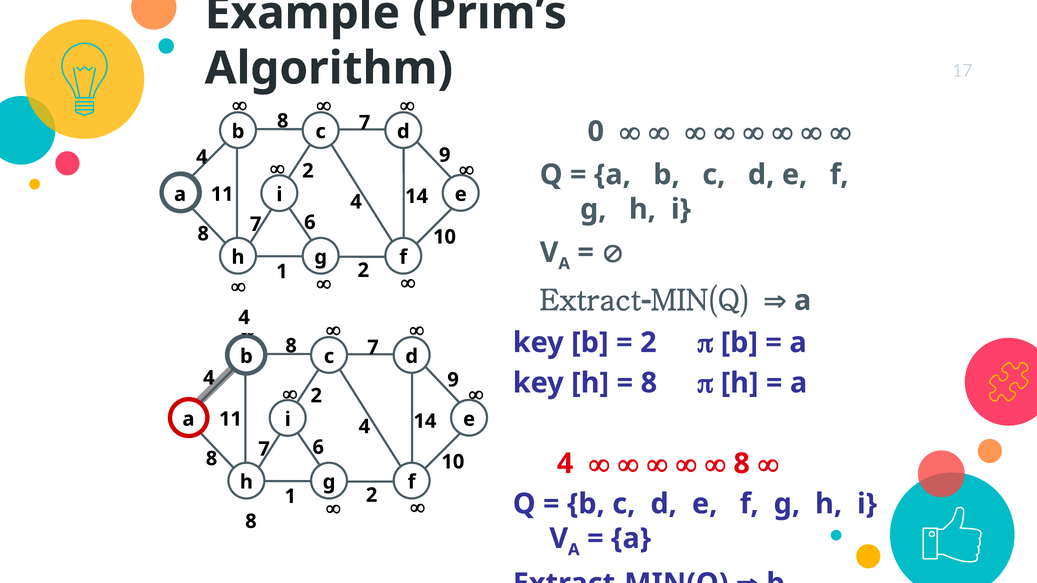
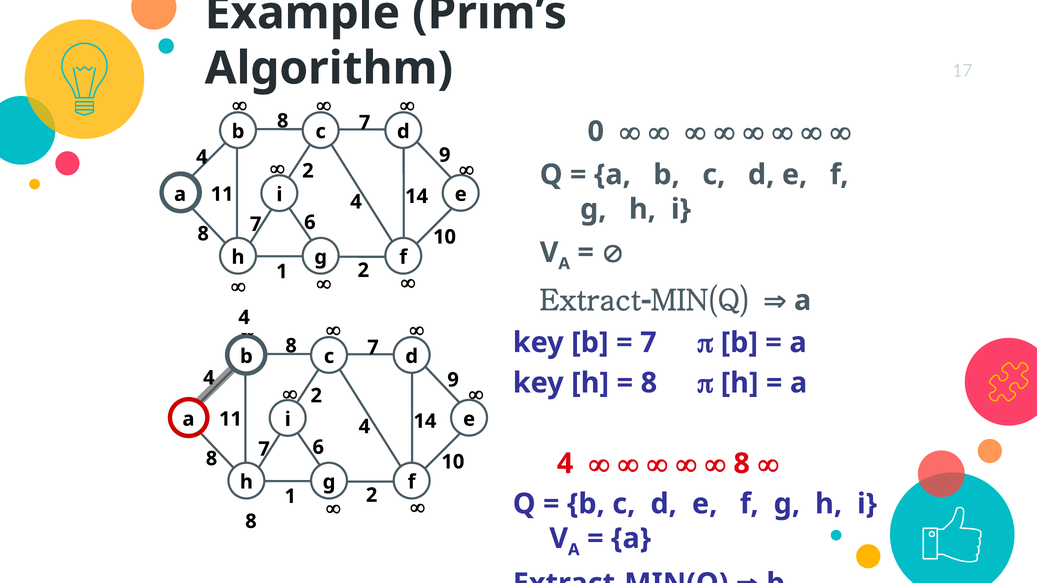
2 at (648, 343): 2 -> 7
